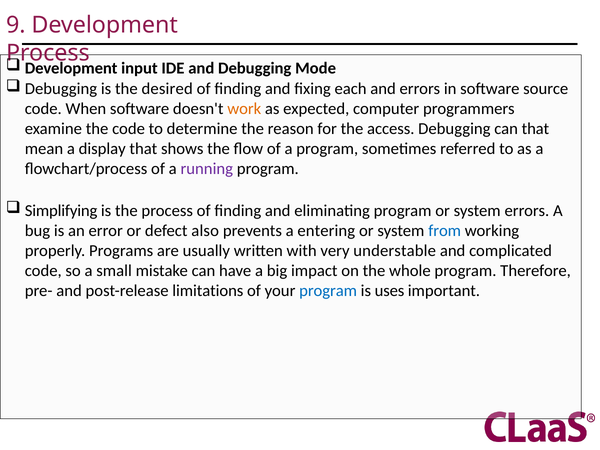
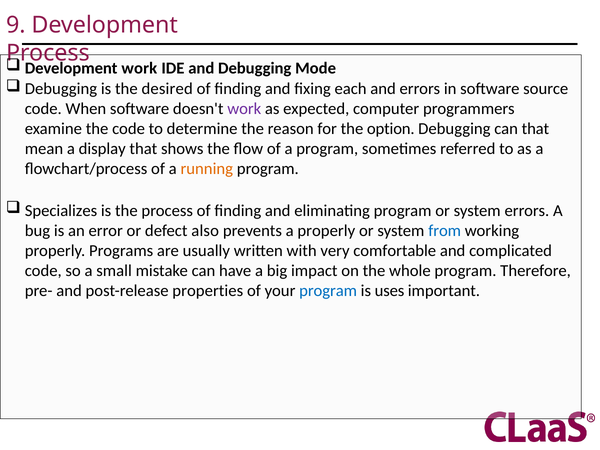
input at (139, 68): input -> work
work at (244, 109) colour: orange -> purple
access: access -> option
running colour: purple -> orange
Simplifying: Simplifying -> Specializes
a entering: entering -> properly
understable: understable -> comfortable
limitations: limitations -> properties
